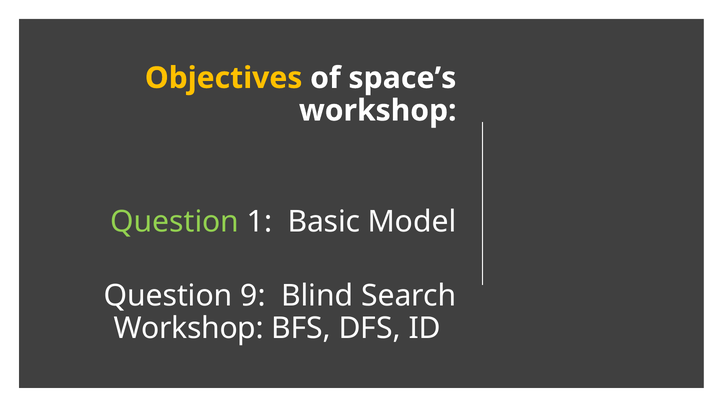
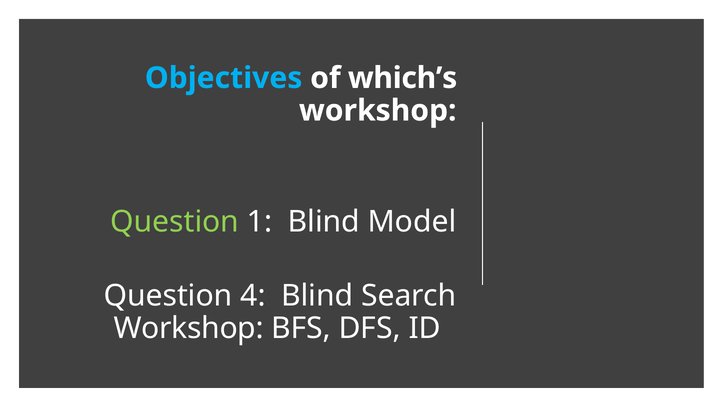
Objectives colour: yellow -> light blue
space’s: space’s -> which’s
1 Basic: Basic -> Blind
9: 9 -> 4
